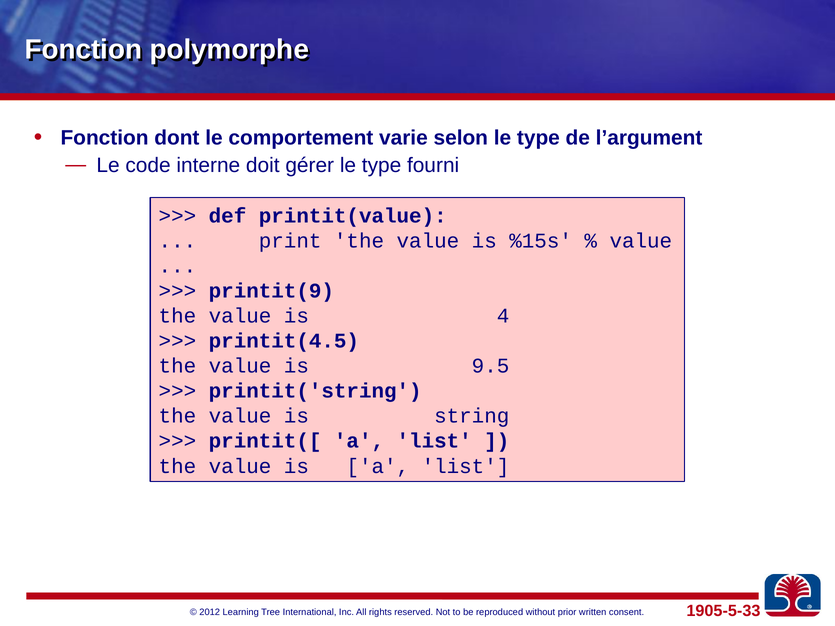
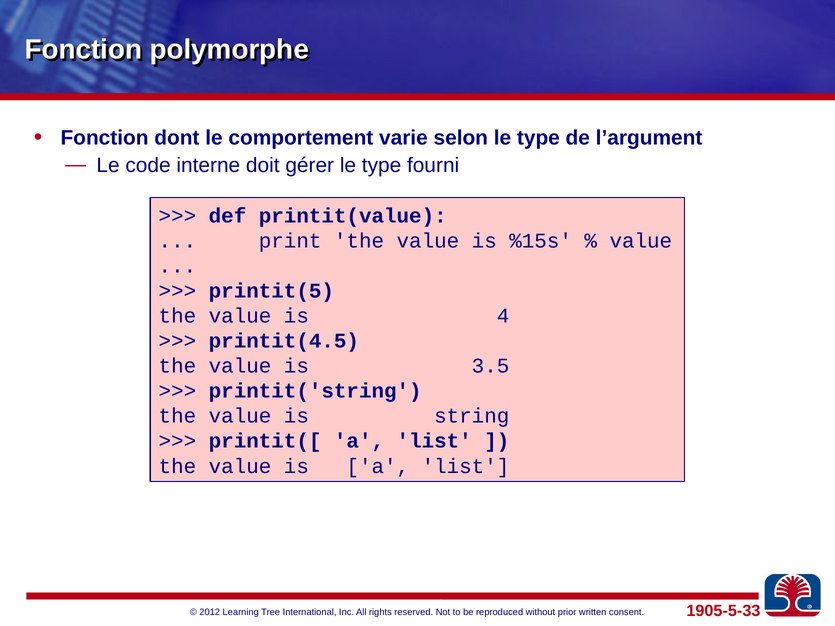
printit(9: printit(9 -> printit(5
9.5: 9.5 -> 3.5
